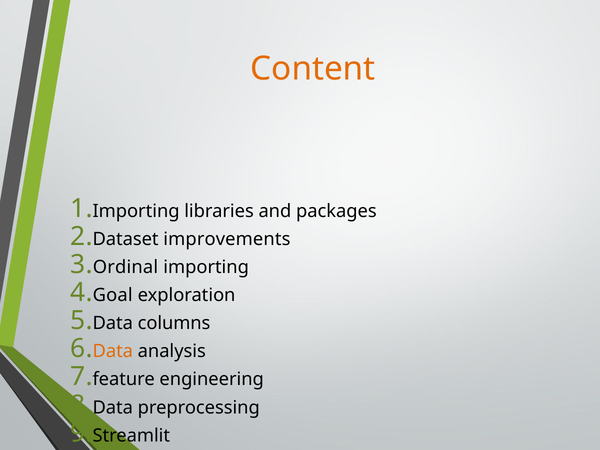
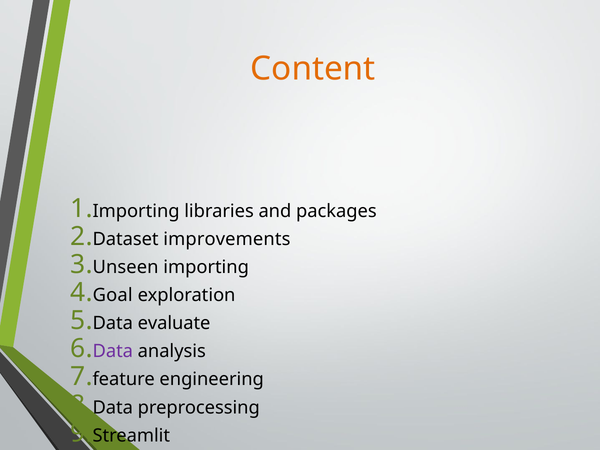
Ordinal: Ordinal -> Unseen
columns: columns -> evaluate
Data at (113, 351) colour: orange -> purple
